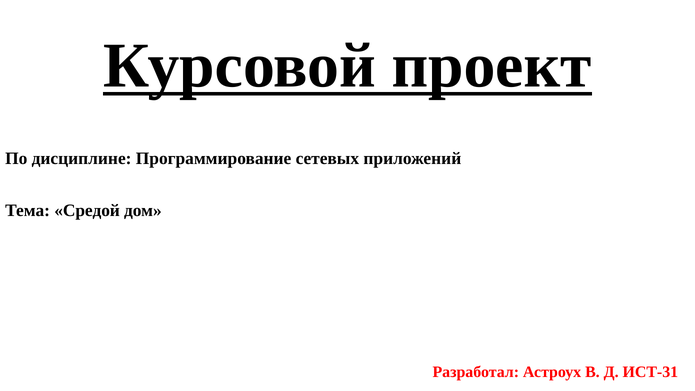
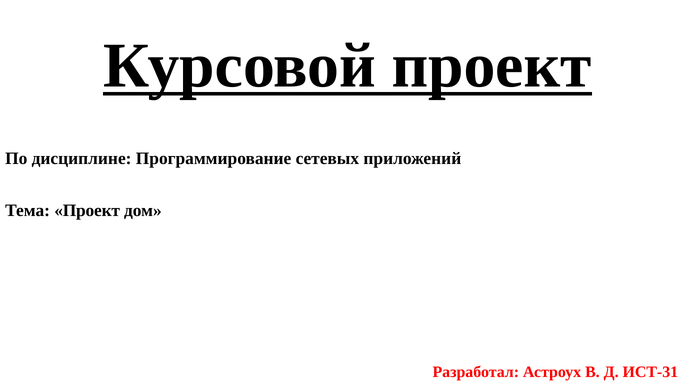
Тема Средой: Средой -> Проект
